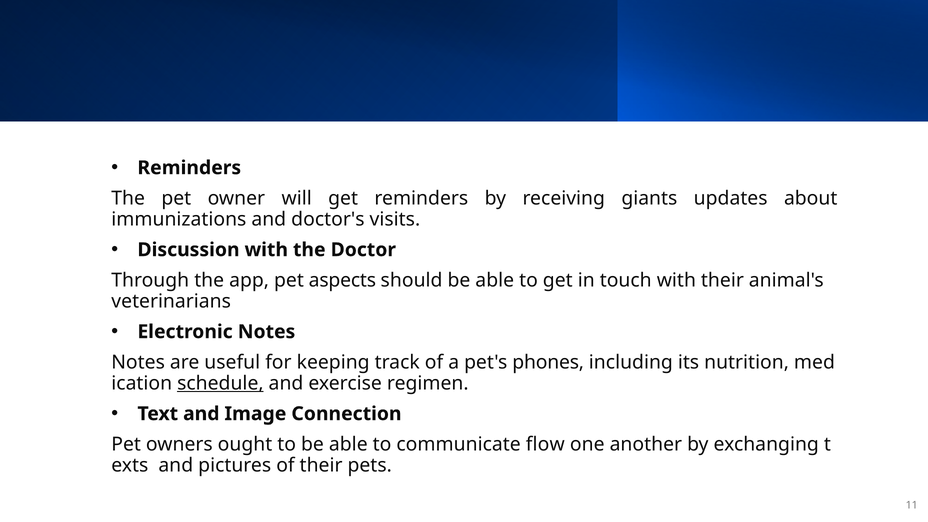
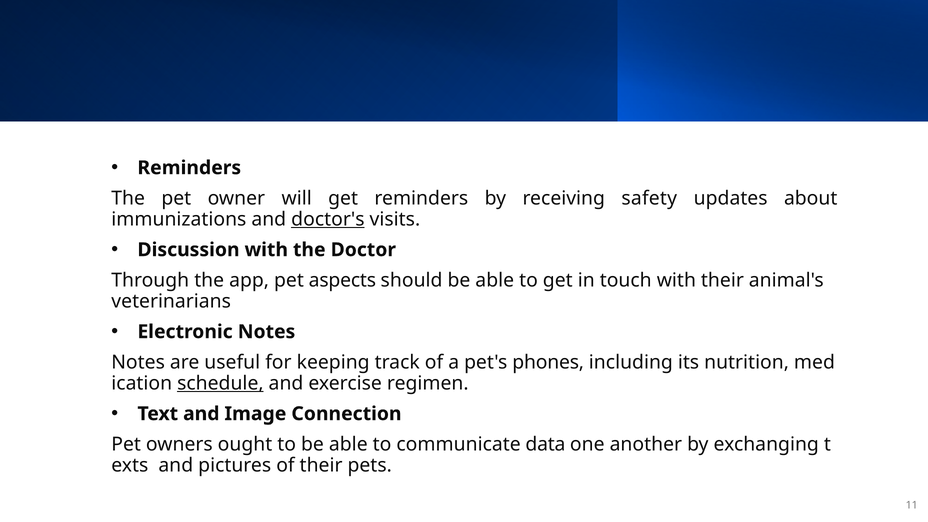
giants: giants -> safety
doctor's underline: none -> present
flow: flow -> data
